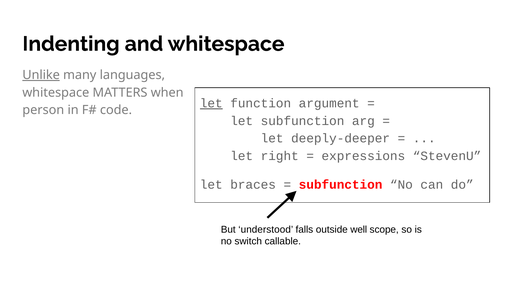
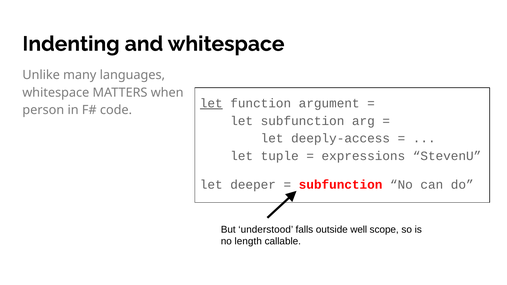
Unlike underline: present -> none
deeply-deeper: deeply-deeper -> deeply-access
right: right -> tuple
braces: braces -> deeper
switch: switch -> length
